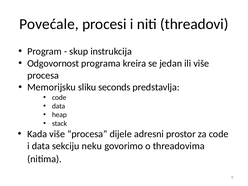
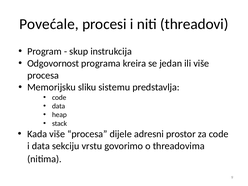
seconds: seconds -> sistemu
neku: neku -> vrstu
